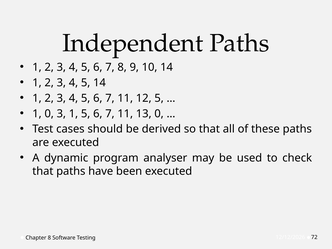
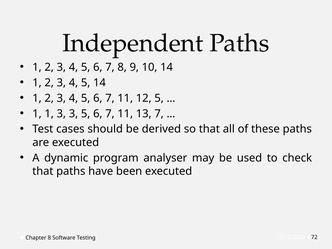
1 0: 0 -> 1
3 1: 1 -> 3
13 0: 0 -> 7
